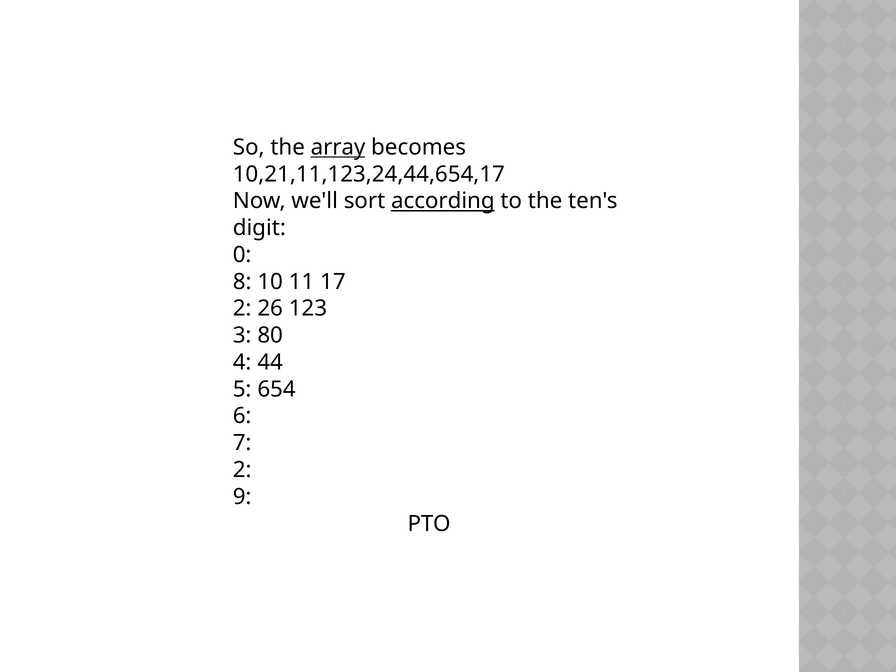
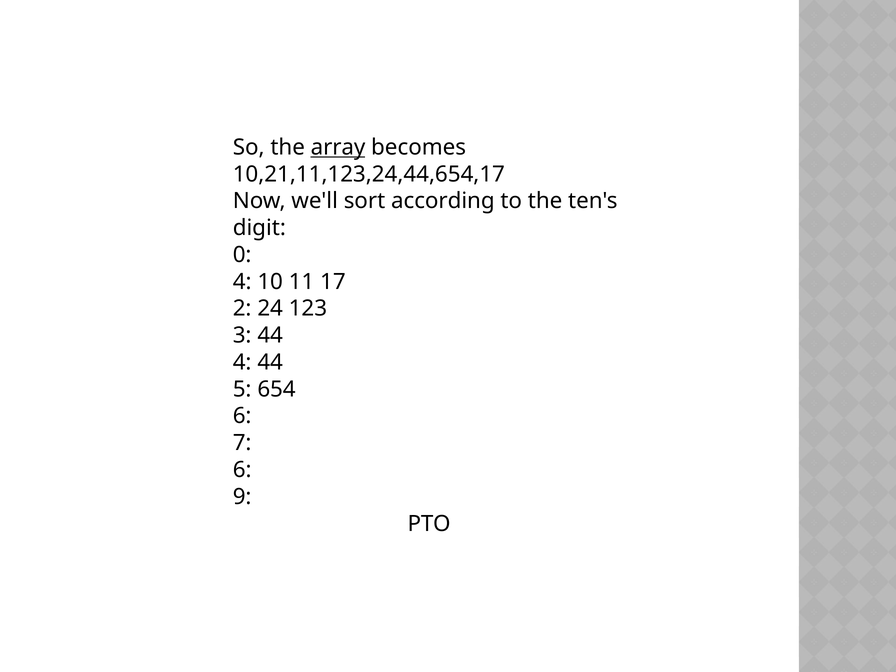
according underline: present -> none
8 at (242, 282): 8 -> 4
26: 26 -> 24
3 80: 80 -> 44
2 at (242, 470): 2 -> 6
